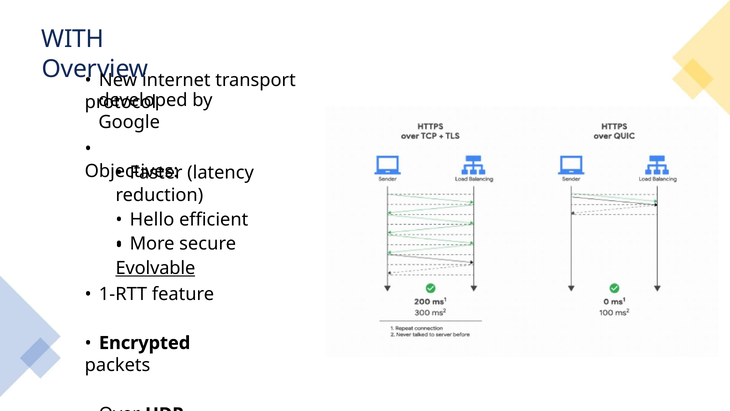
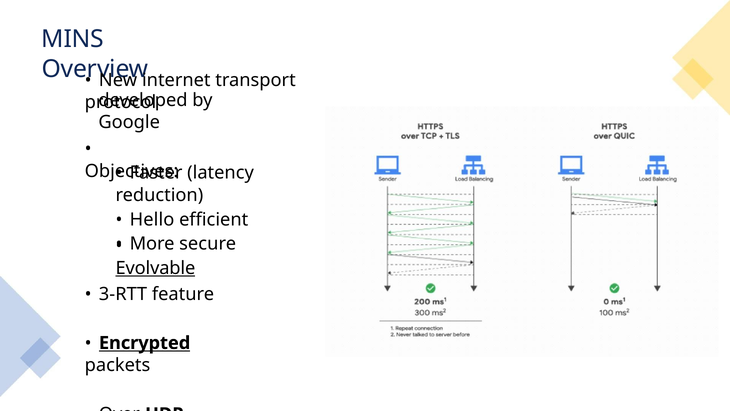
WITH: WITH -> MINS
1-RTT: 1-RTT -> 3-RTT
Encrypted underline: none -> present
